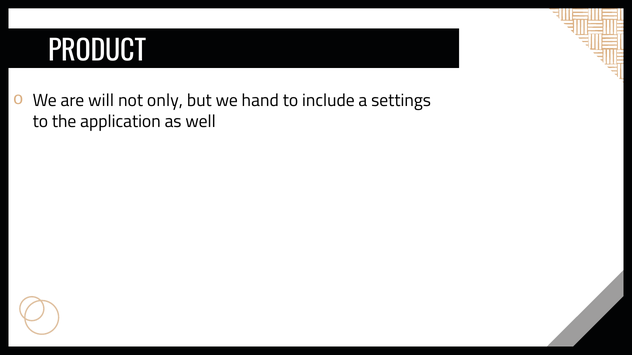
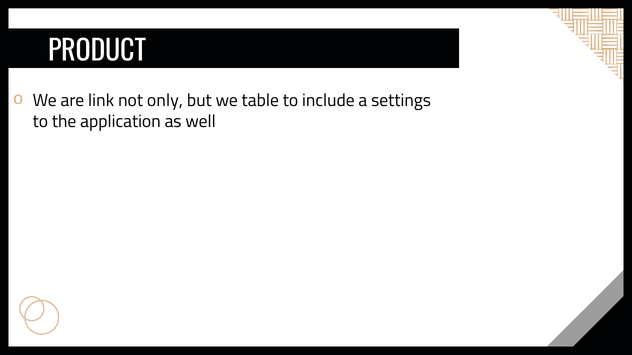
will: will -> link
hand: hand -> table
